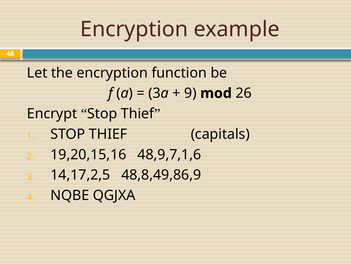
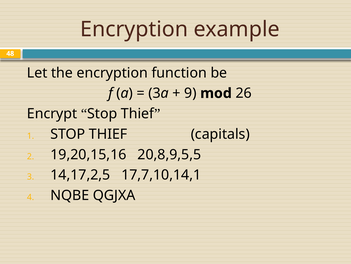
48,9,7,1,6: 48,9,7,1,6 -> 20,8,9,5,5
48,8,49,86,9: 48,8,49,86,9 -> 17,7,10,14,1
